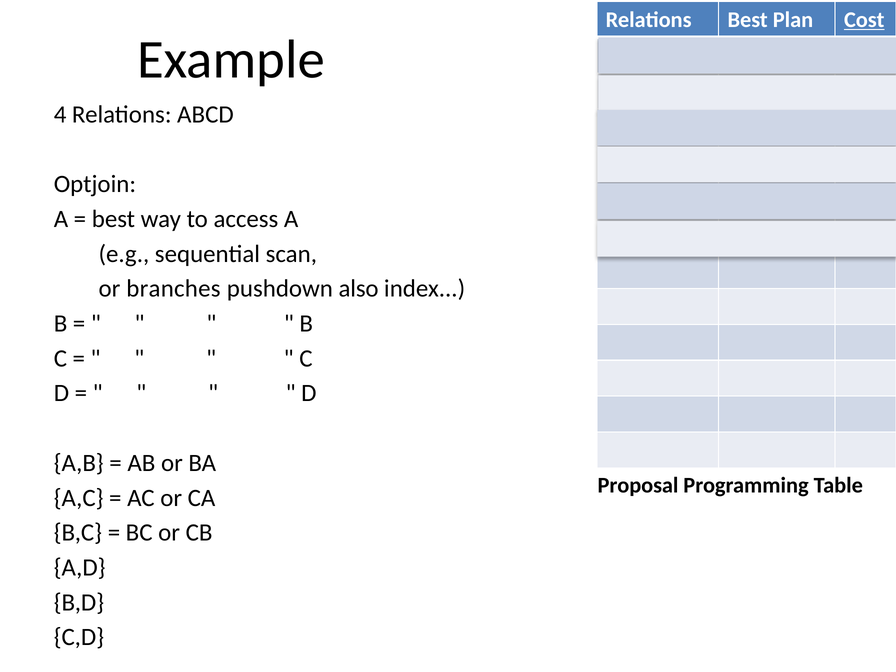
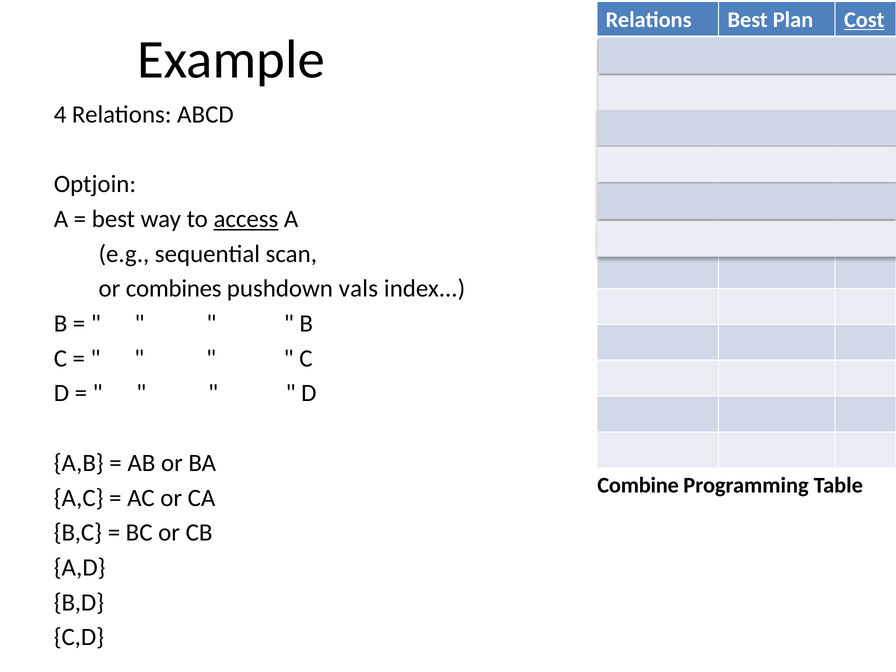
access underline: none -> present
branches: branches -> combines
also: also -> vals
Proposal: Proposal -> Combine
